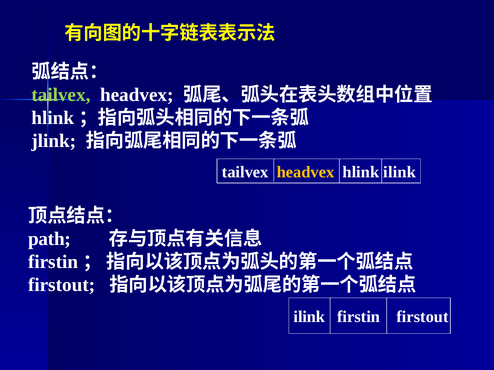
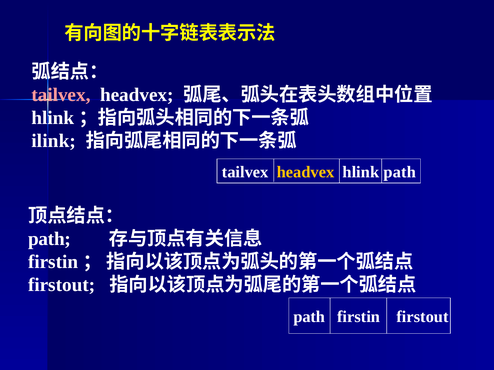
tailvex at (61, 95) colour: light green -> pink
jlink: jlink -> ilink
hlink ilink: ilink -> path
ilink at (309, 317): ilink -> path
